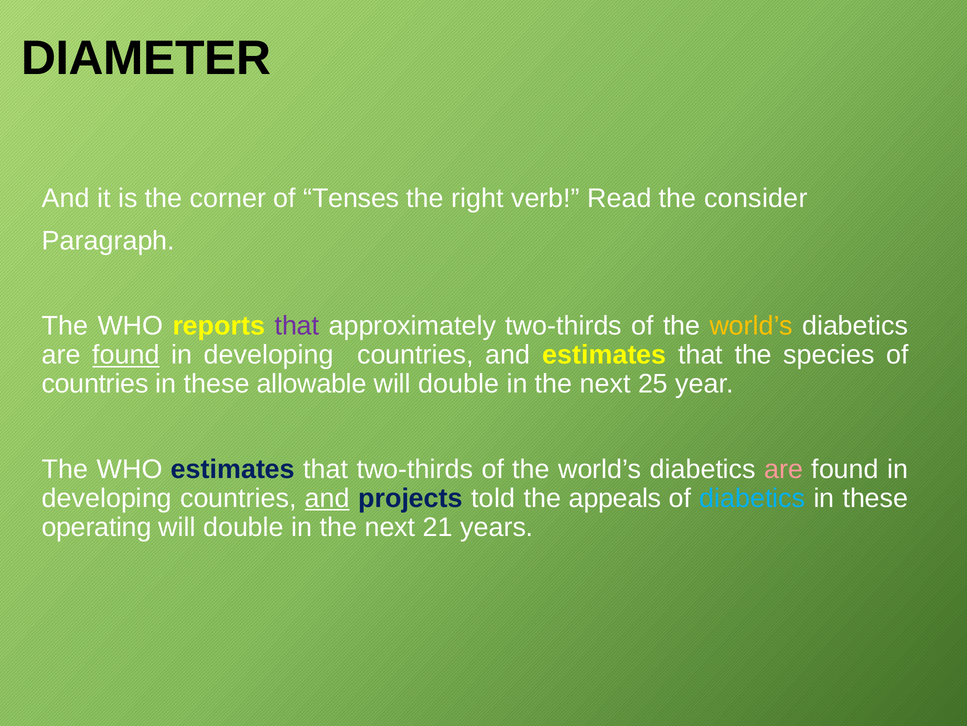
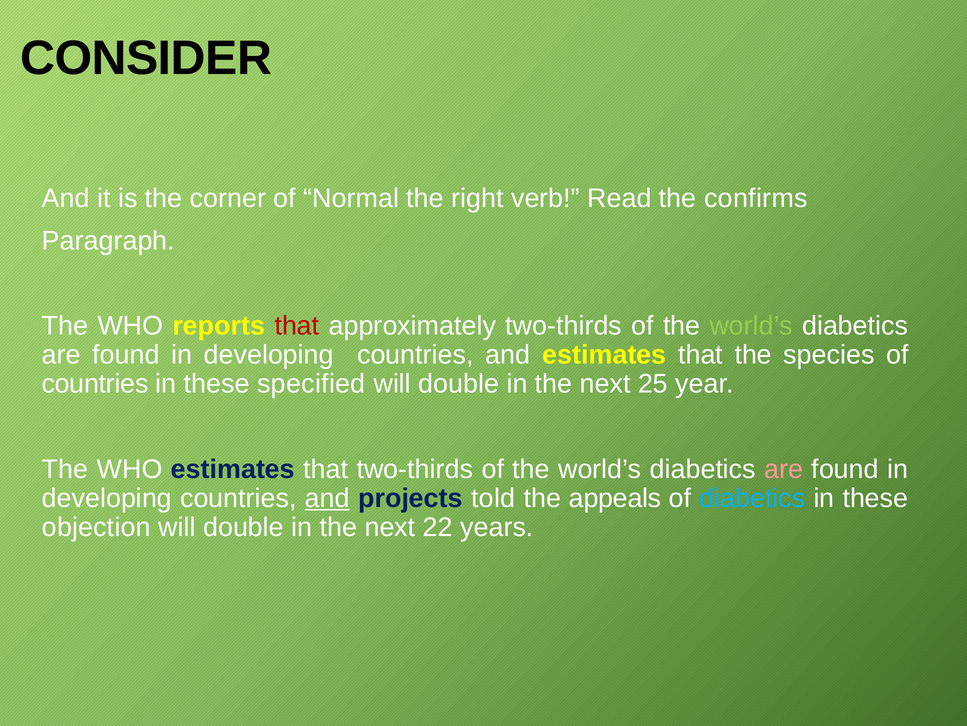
DIAMETER: DIAMETER -> CONSIDER
Tenses: Tenses -> Normal
consider: consider -> confirms
that at (297, 326) colour: purple -> red
world’s at (751, 326) colour: yellow -> light green
found at (126, 355) underline: present -> none
allowable: allowable -> specified
operating: operating -> objection
21: 21 -> 22
